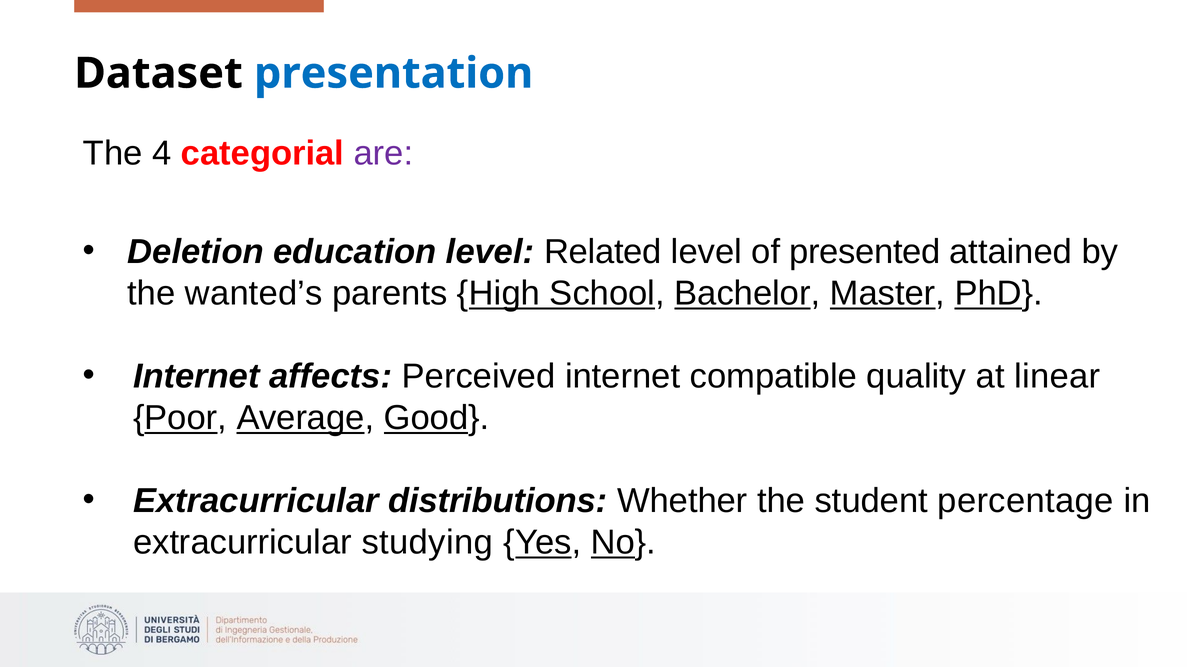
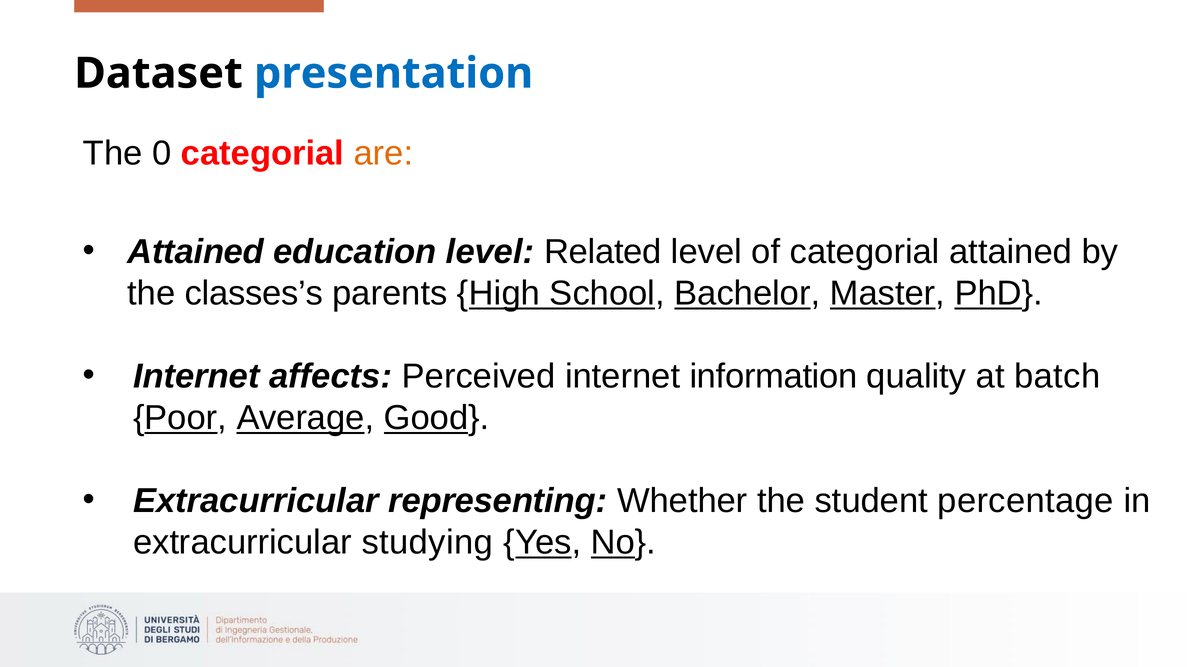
4: 4 -> 0
are colour: purple -> orange
Deletion at (196, 252): Deletion -> Attained
of presented: presented -> categorial
wanted’s: wanted’s -> classes’s
compatible: compatible -> information
linear: linear -> batch
distributions: distributions -> representing
